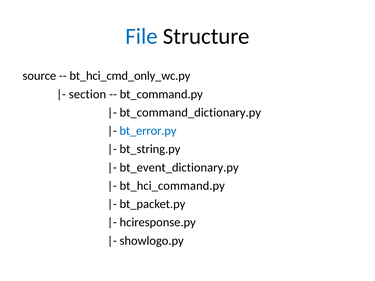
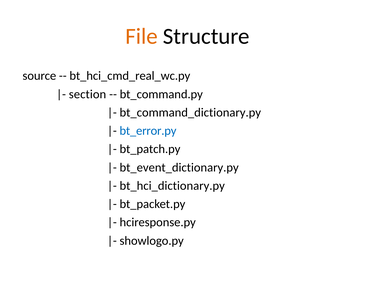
File colour: blue -> orange
bt_hci_cmd_only_wc.py: bt_hci_cmd_only_wc.py -> bt_hci_cmd_real_wc.py
bt_string.py: bt_string.py -> bt_patch.py
bt_hci_command.py: bt_hci_command.py -> bt_hci_dictionary.py
